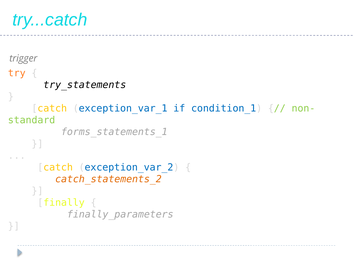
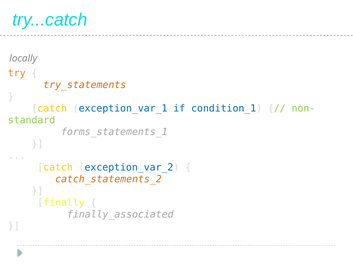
trigger: trigger -> locally
try_statements colour: black -> orange
finally_parameters: finally_parameters -> finally_associated
